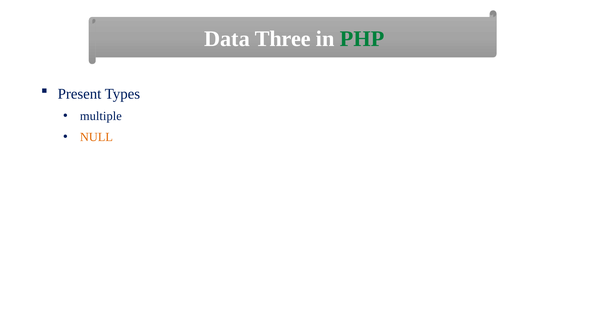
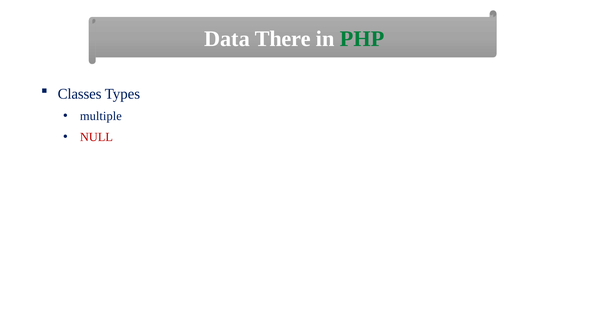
Three: Three -> There
Present: Present -> Classes
NULL colour: orange -> red
